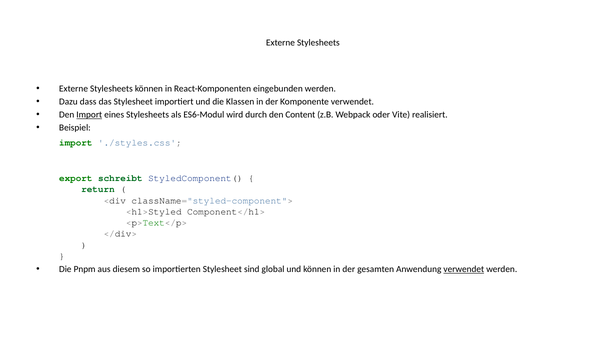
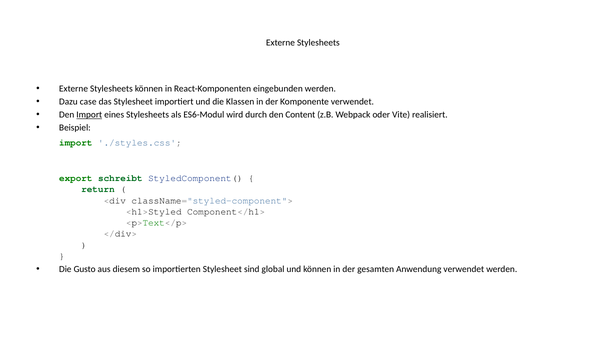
dass: dass -> case
Pnpm: Pnpm -> Gusto
verwendet at (464, 269) underline: present -> none
